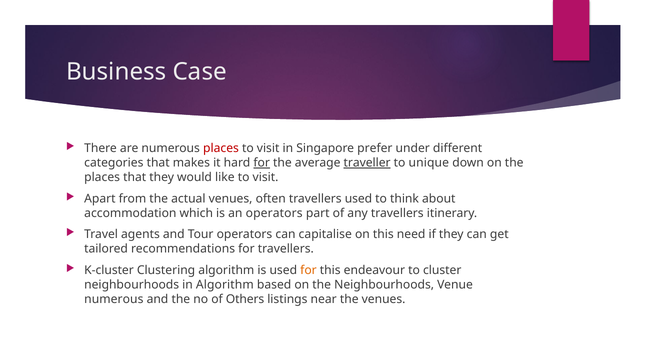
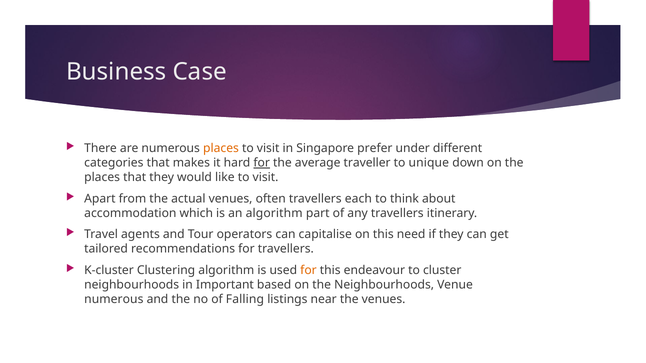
places at (221, 148) colour: red -> orange
traveller underline: present -> none
travellers used: used -> each
an operators: operators -> algorithm
in Algorithm: Algorithm -> Important
Others: Others -> Falling
